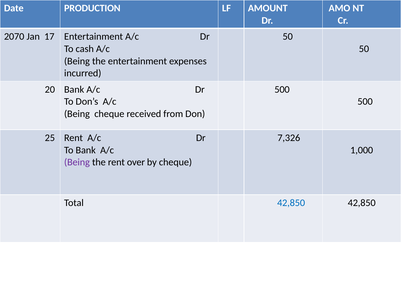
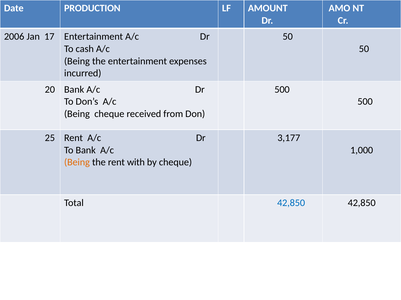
2070: 2070 -> 2006
7,326: 7,326 -> 3,177
Being at (77, 163) colour: purple -> orange
over: over -> with
